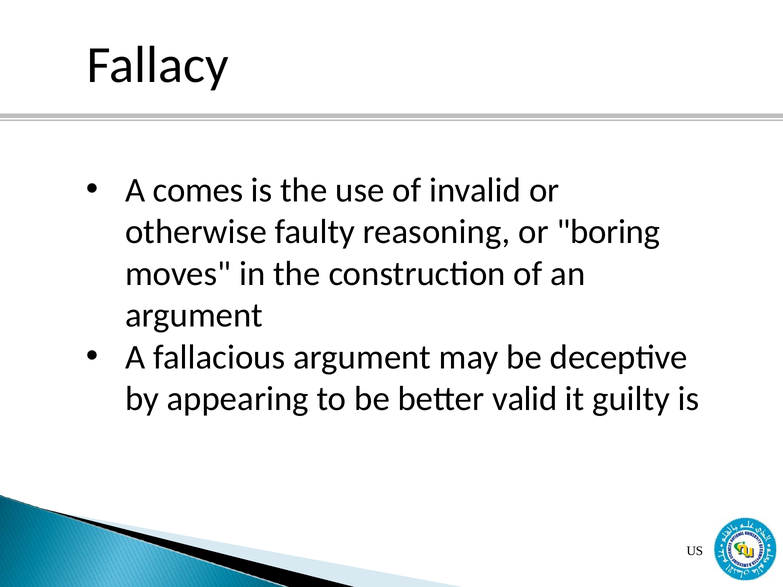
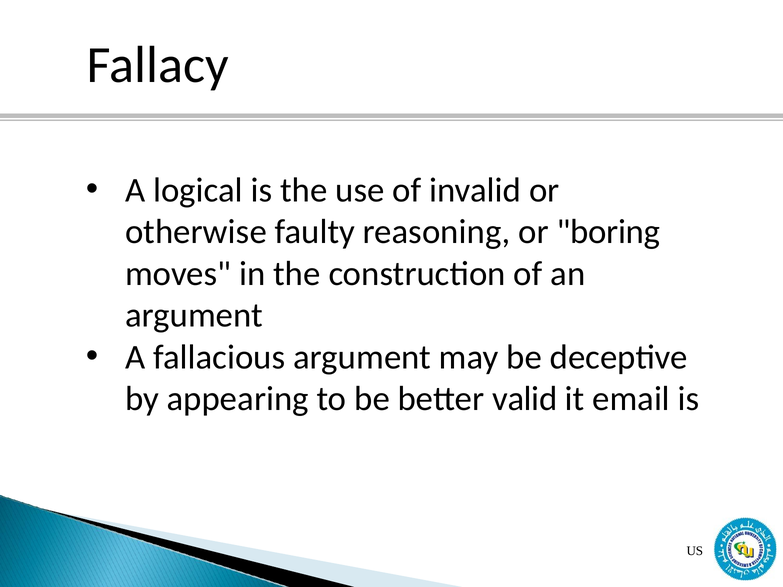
comes: comes -> logical
guilty: guilty -> email
